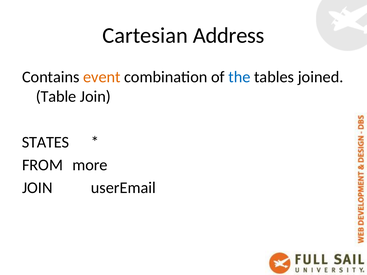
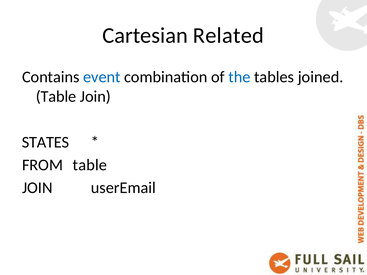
Address: Address -> Related
event colour: orange -> blue
FROM more: more -> table
